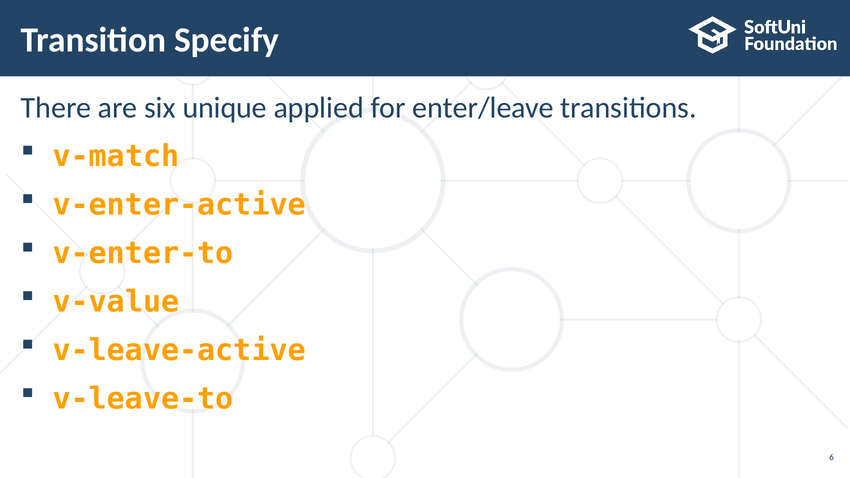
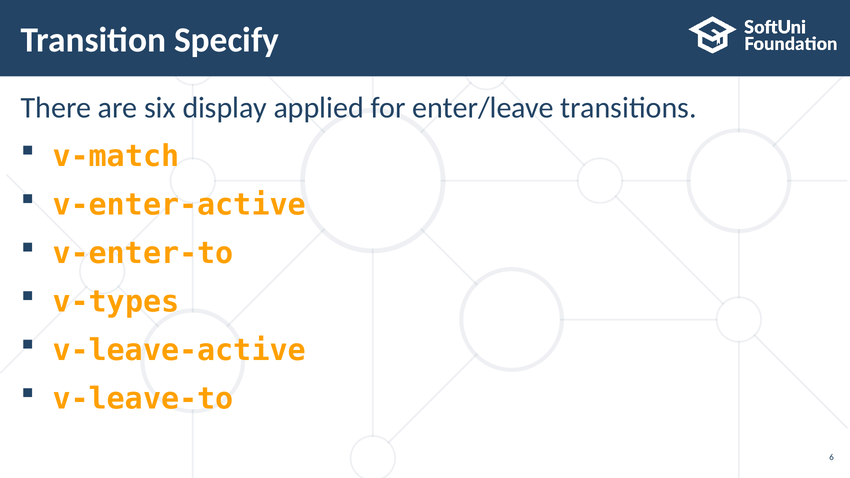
unique: unique -> display
v-value: v-value -> v-types
